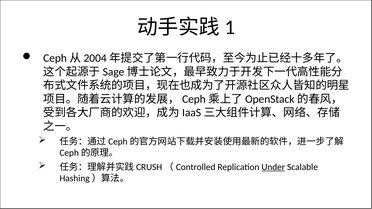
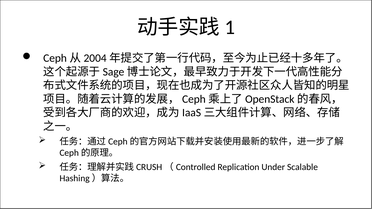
Under underline: present -> none
